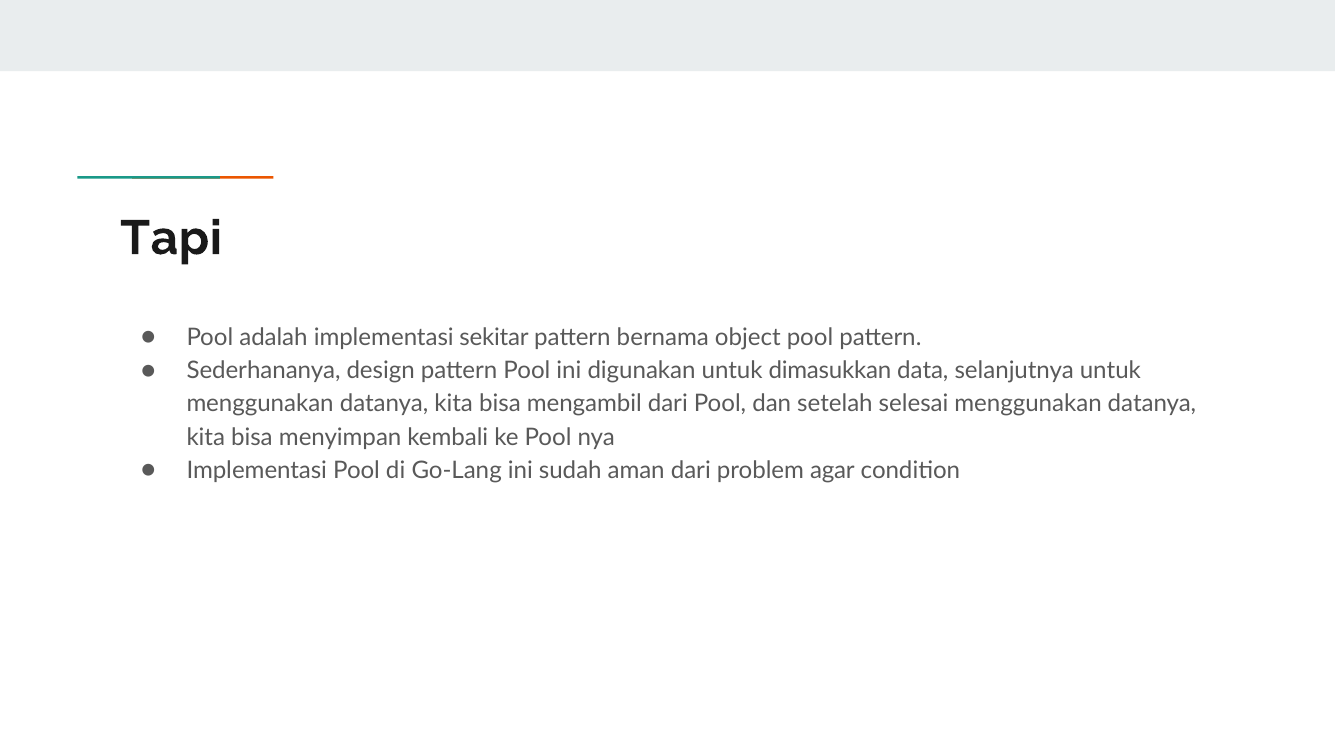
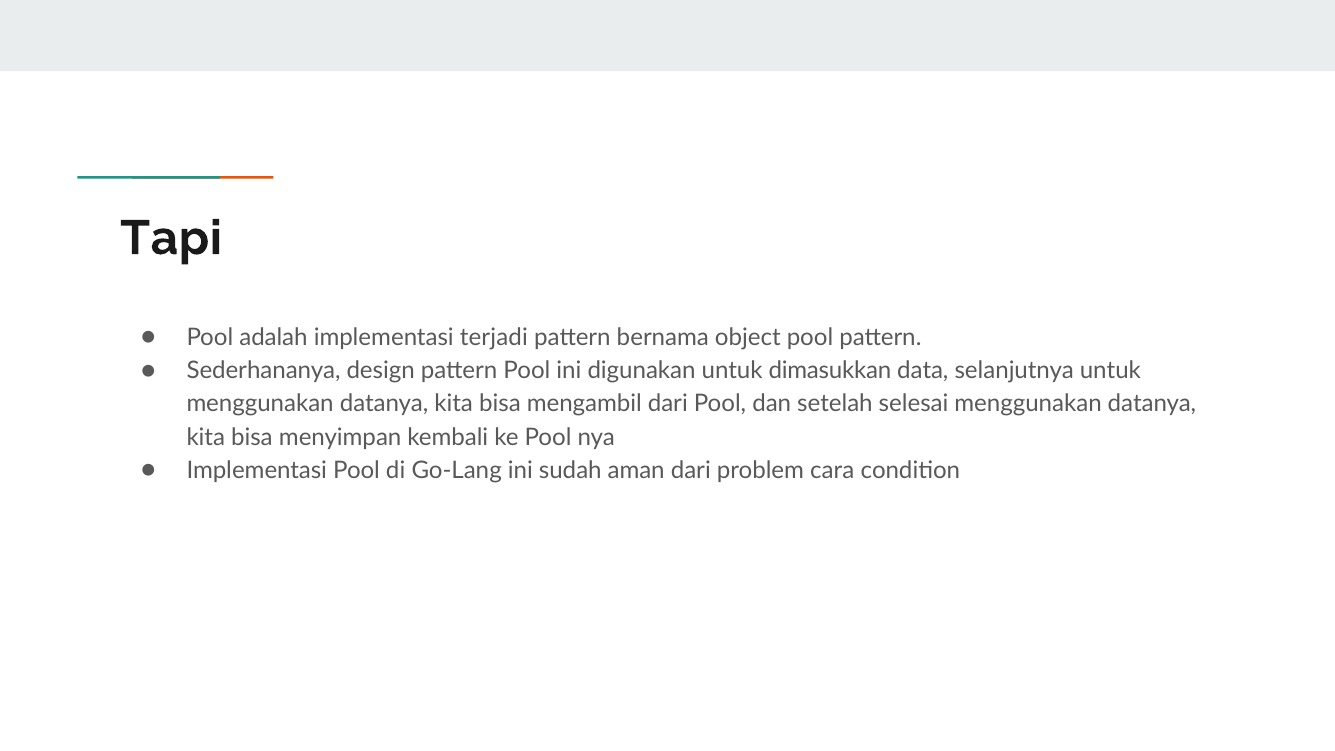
sekitar: sekitar -> terjadi
agar: agar -> cara
